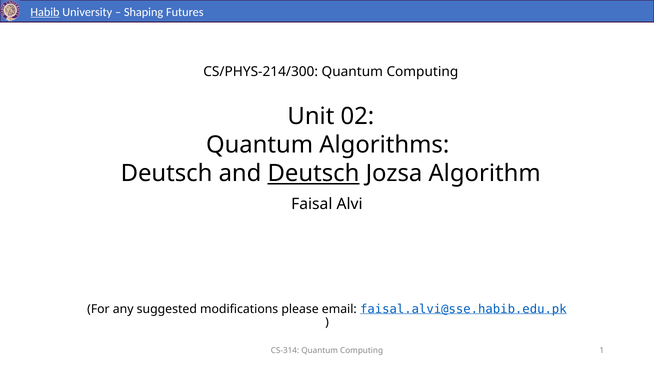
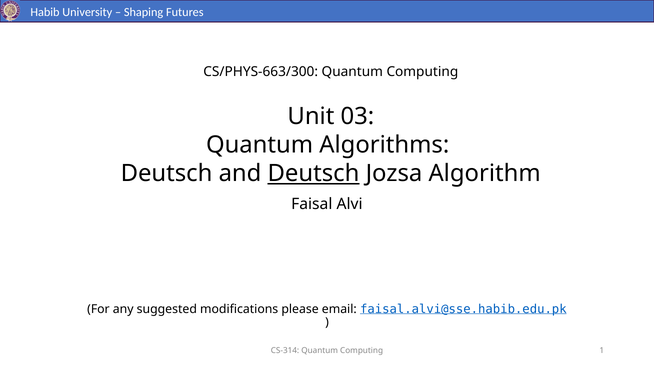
Habib underline: present -> none
CS/PHYS-214/300: CS/PHYS-214/300 -> CS/PHYS-663/300
02: 02 -> 03
